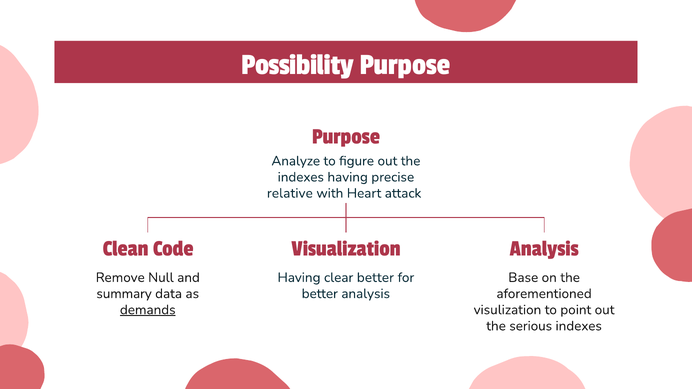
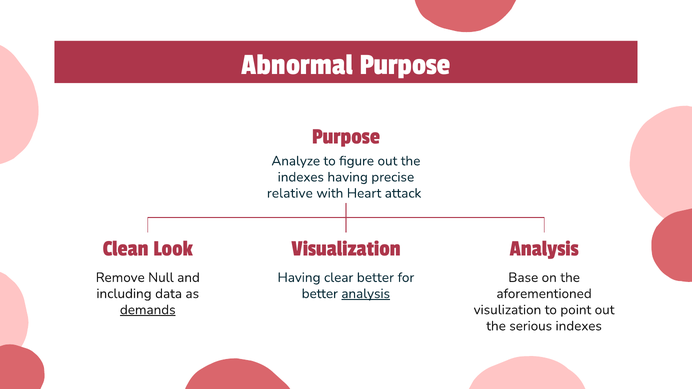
Possibility: Possibility -> Abnormal
Code: Code -> Look
summary: summary -> including
analysis at (366, 294) underline: none -> present
